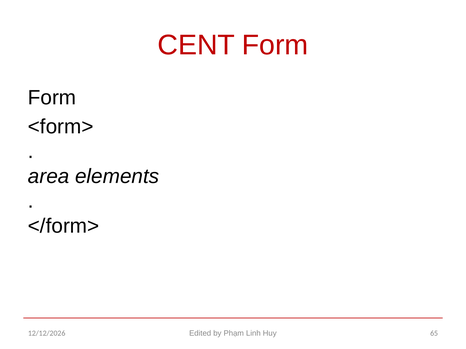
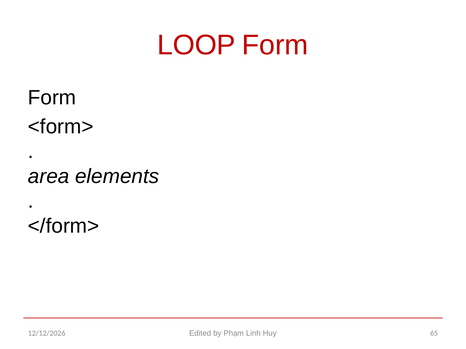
CENT: CENT -> LOOP
